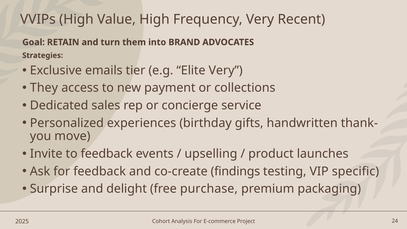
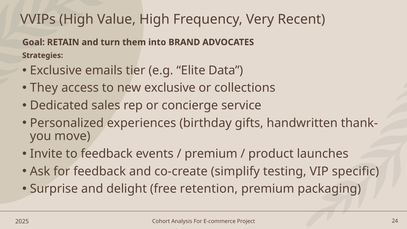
Elite Very: Very -> Data
new payment: payment -> exclusive
upselling at (211, 154): upselling -> premium
findings: findings -> simplify
purchase: purchase -> retention
